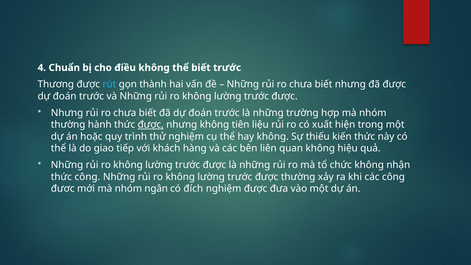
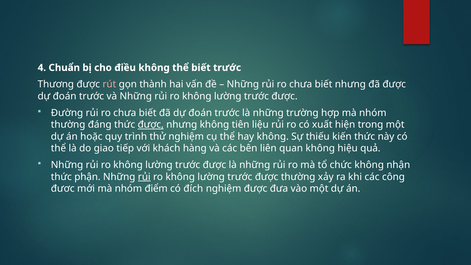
rút colour: light blue -> pink
Nhưng at (67, 113): Nhưng -> Đường
hành: hành -> đáng
thức công: công -> phận
rủi at (144, 177) underline: none -> present
ngân: ngân -> điểm
